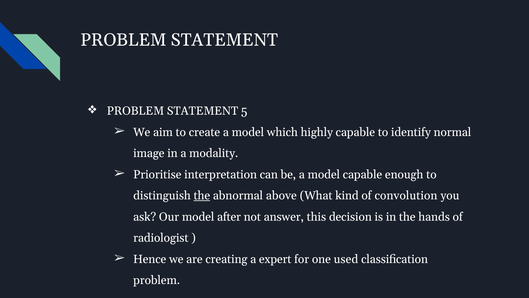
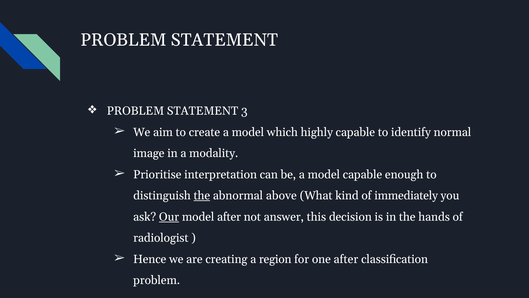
5: 5 -> 3
convolution: convolution -> immediately
Our underline: none -> present
expert: expert -> region
one used: used -> after
